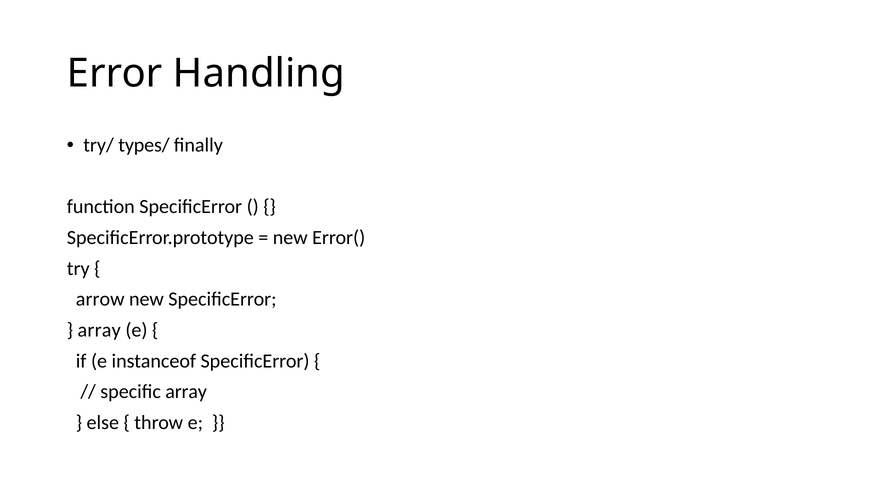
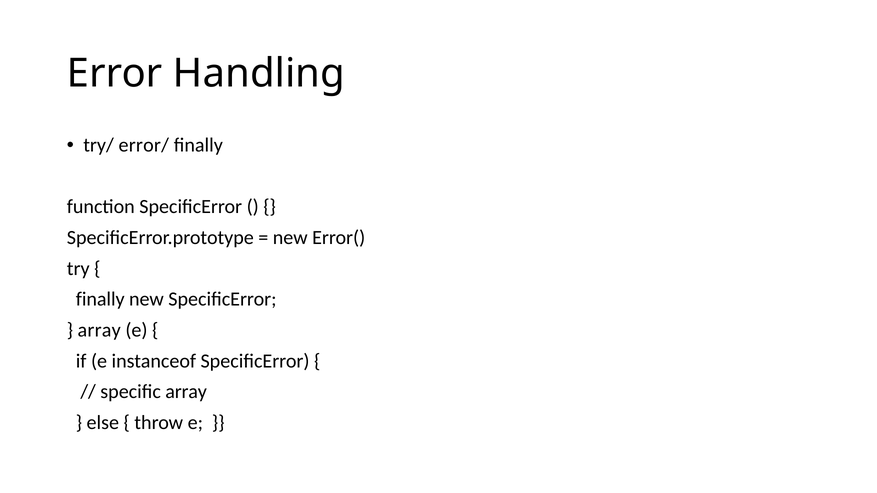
types/: types/ -> error/
arrow at (100, 300): arrow -> finally
